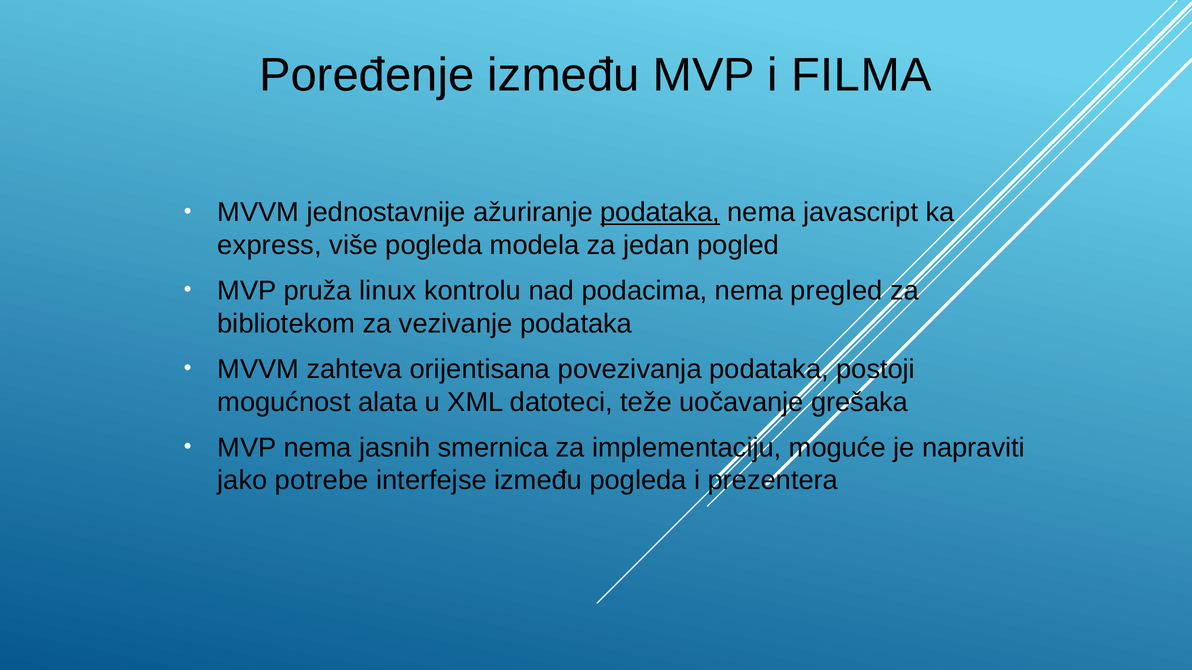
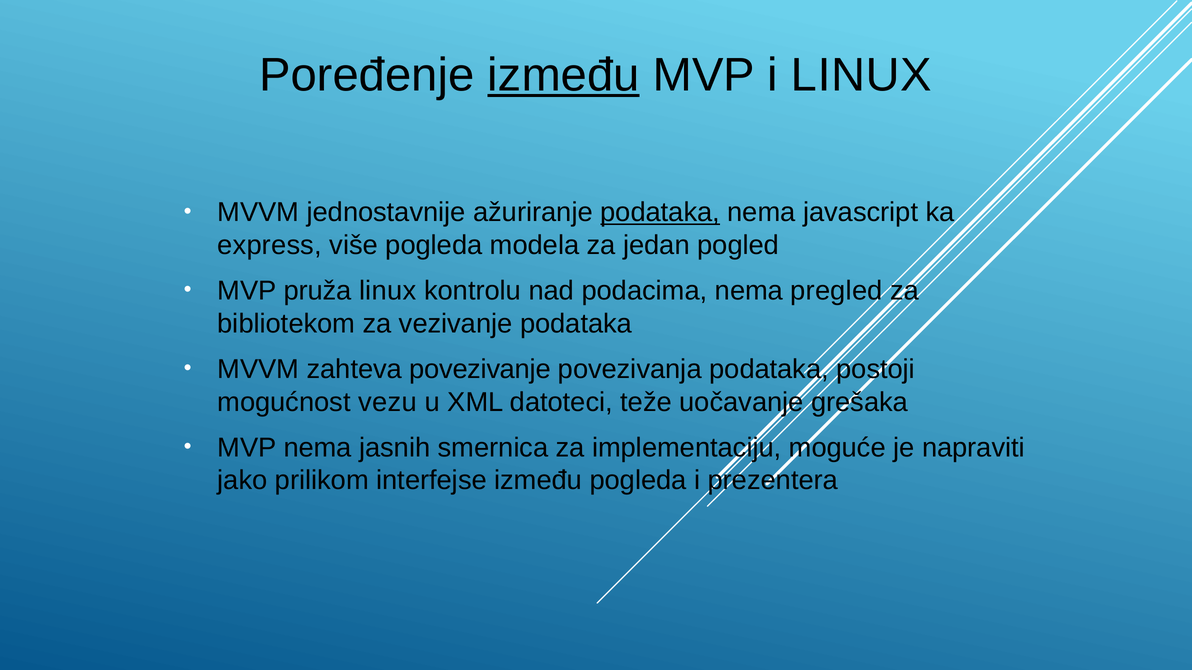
između at (563, 75) underline: none -> present
i FILMA: FILMA -> LINUX
orijentisana: orijentisana -> povezivanje
alata: alata -> vezu
potrebe: potrebe -> prilikom
